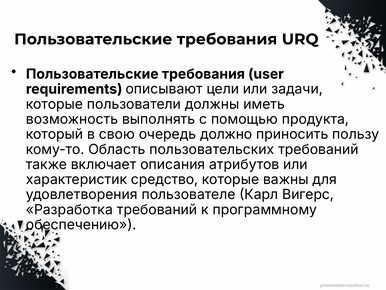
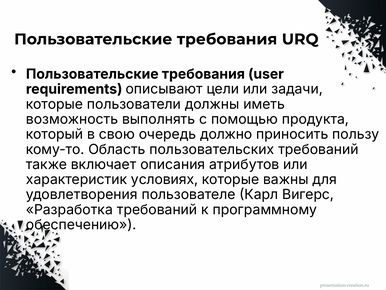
средство: средство -> условиях
